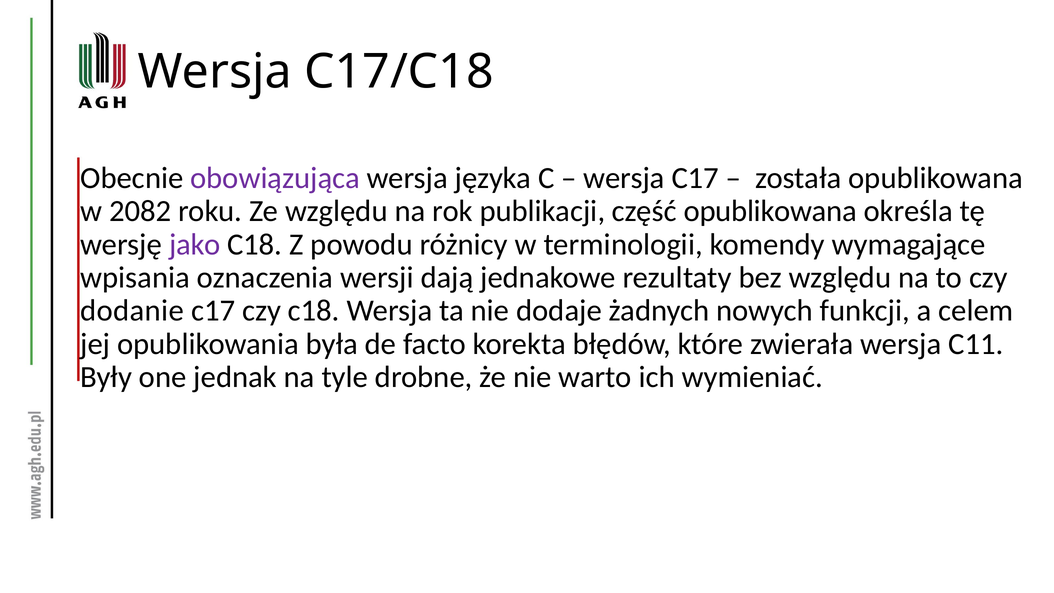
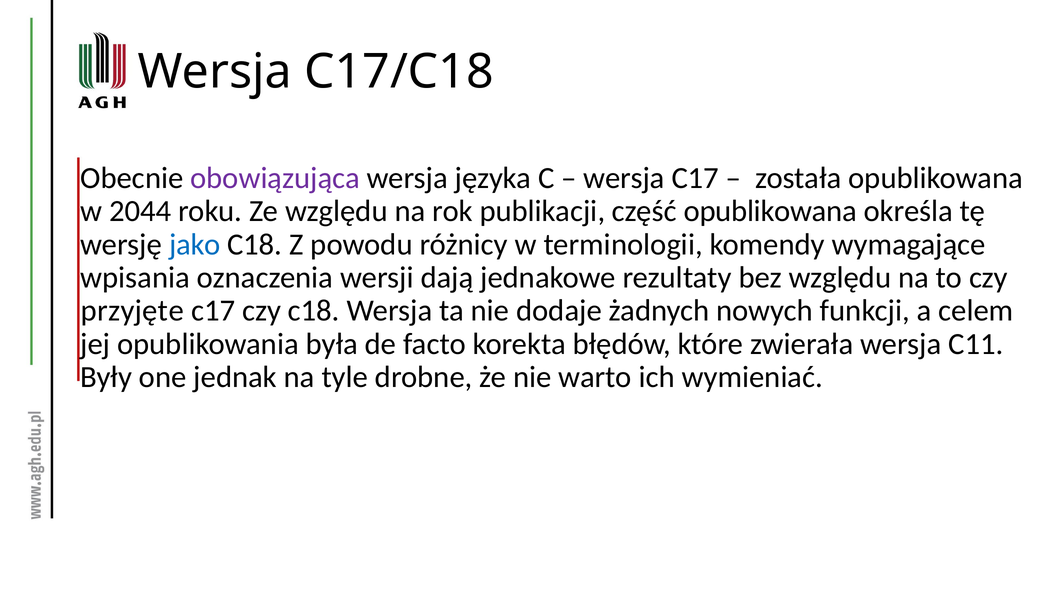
2082: 2082 -> 2044
jako colour: purple -> blue
dodanie: dodanie -> przyjęte
